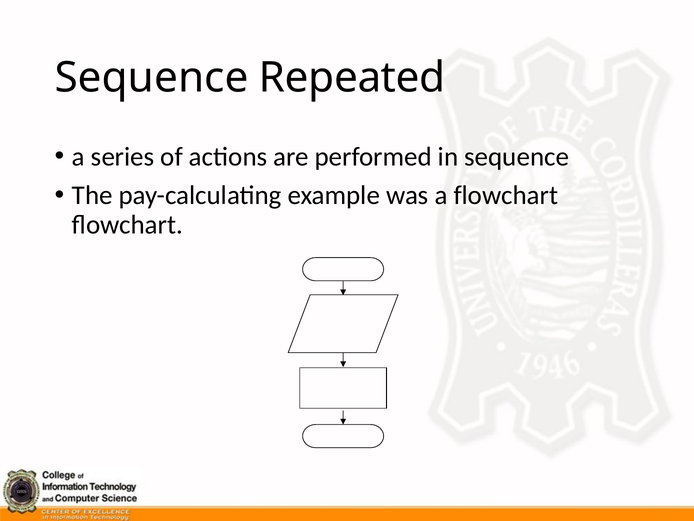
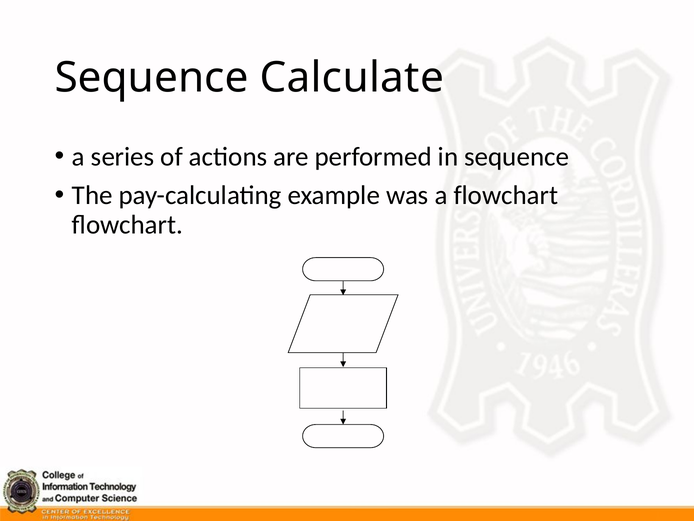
Repeated: Repeated -> Calculate
